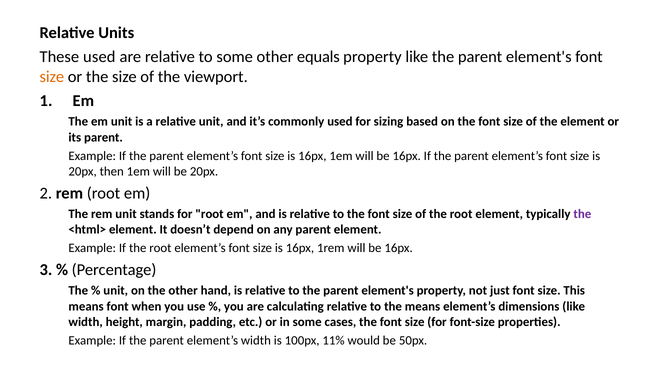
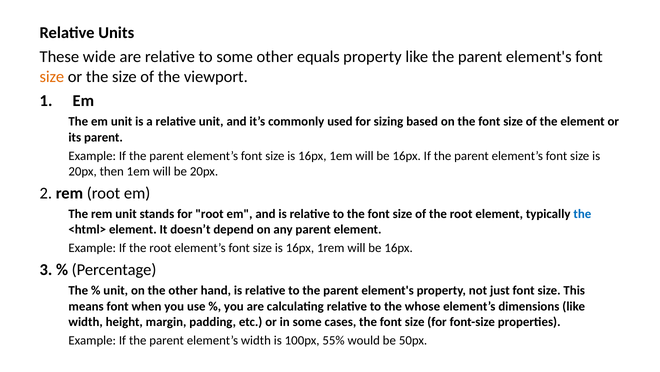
These used: used -> wide
the at (582, 214) colour: purple -> blue
the means: means -> whose
11%: 11% -> 55%
